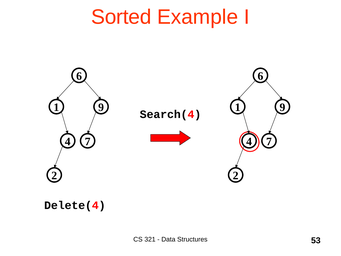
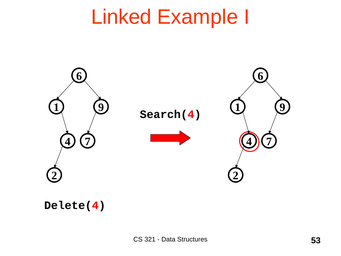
Sorted: Sorted -> Linked
